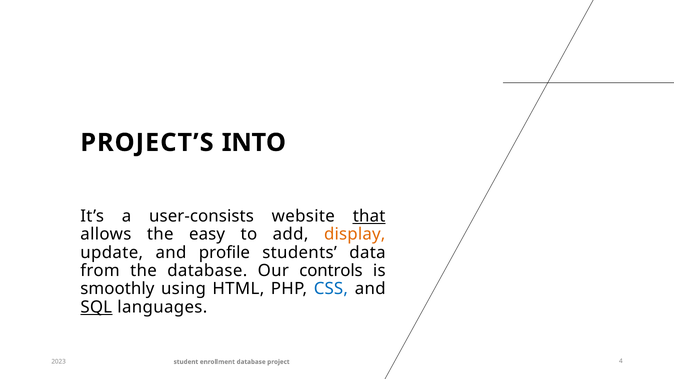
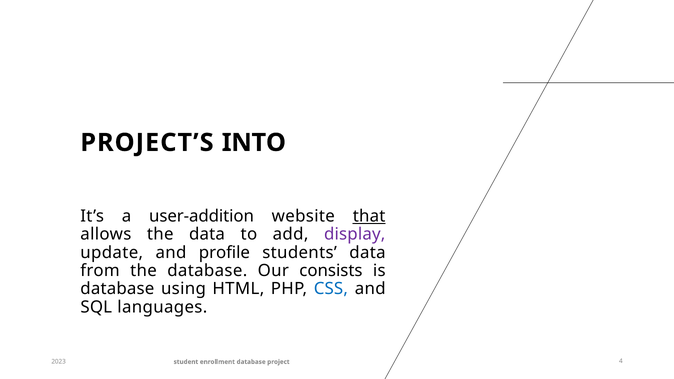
user-consists: user-consists -> user-addition
the easy: easy -> data
display colour: orange -> purple
controls: controls -> consists
smoothly at (117, 289): smoothly -> database
SQL underline: present -> none
